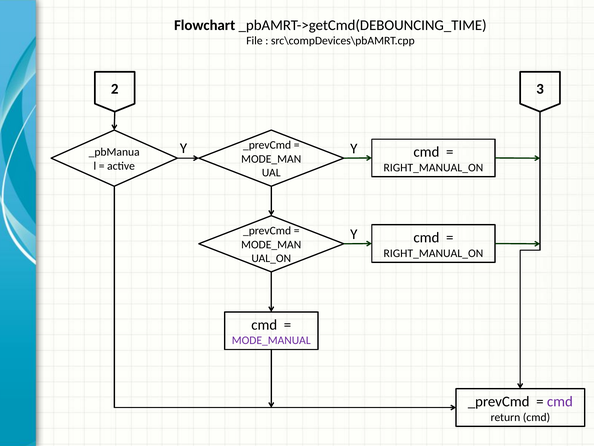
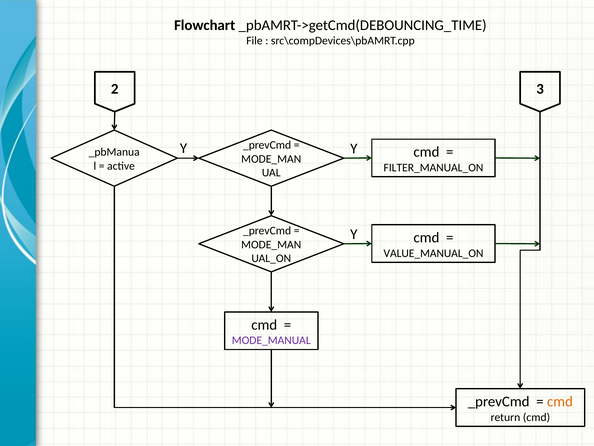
RIGHT_MANUAL_ON at (433, 167): RIGHT_MANUAL_ON -> FILTER_MANUAL_ON
RIGHT_MANUAL_ON at (433, 253): RIGHT_MANUAL_ON -> VALUE_MANUAL_ON
cmd at (560, 401) colour: purple -> orange
